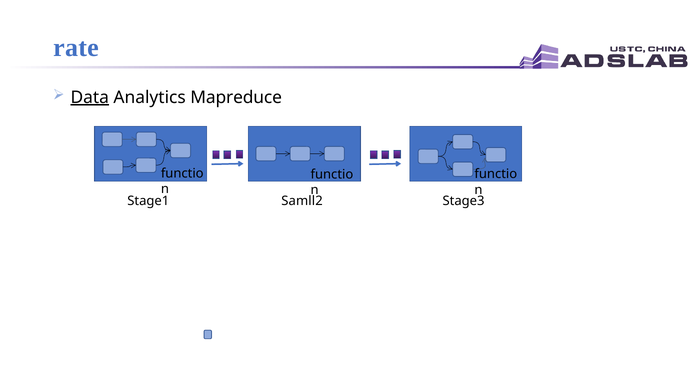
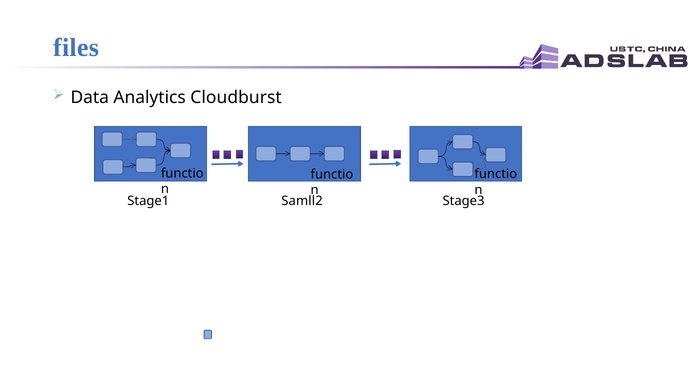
rate: rate -> files
Data underline: present -> none
Mapreduce: Mapreduce -> Cloudburst
